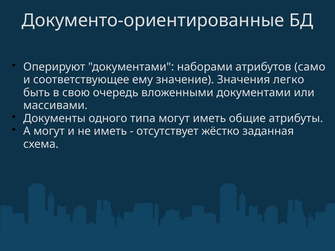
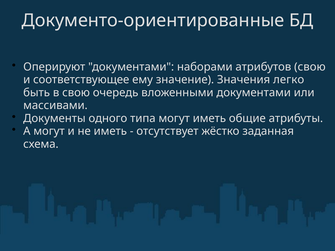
атрибутов само: само -> свою
